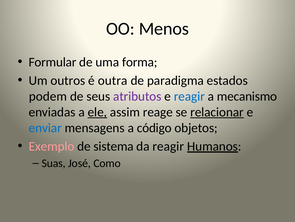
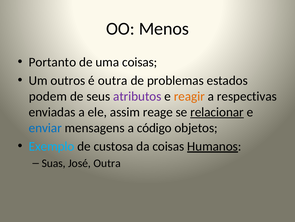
Formular: Formular -> Portanto
uma forma: forma -> coisas
paradigma: paradigma -> problemas
reagir at (189, 96) colour: blue -> orange
mecanismo: mecanismo -> respectivas
ele underline: present -> none
Exemplo colour: pink -> light blue
sistema: sistema -> custosa
da reagir: reagir -> coisas
José Como: Como -> Outra
